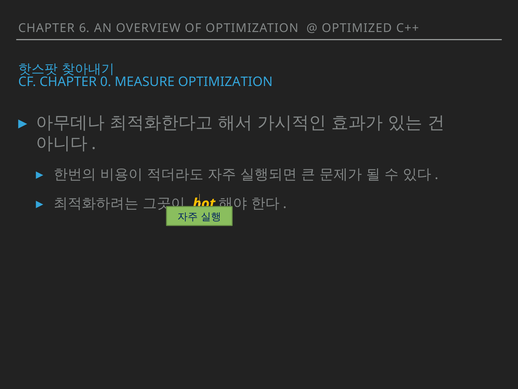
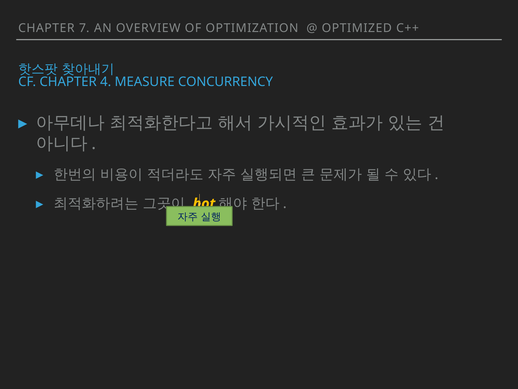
6: 6 -> 7
0: 0 -> 4
MEASURE OPTIMIZATION: OPTIMIZATION -> CONCURRENCY
